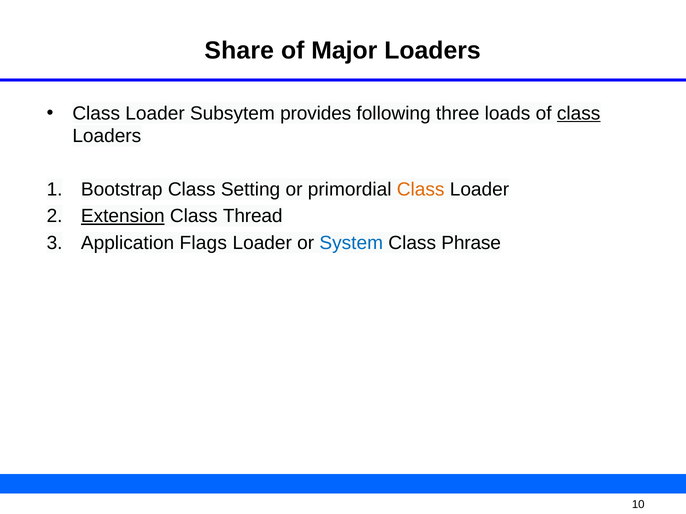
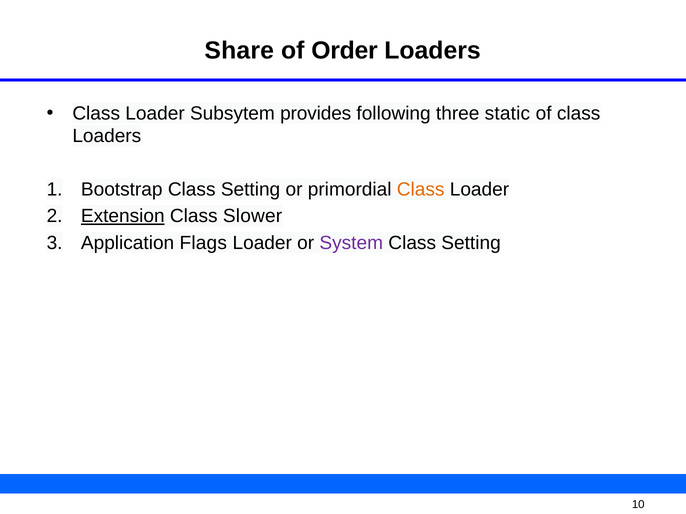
Major: Major -> Order
loads: loads -> static
class at (579, 113) underline: present -> none
Thread: Thread -> Slower
System colour: blue -> purple
Phrase at (471, 243): Phrase -> Setting
